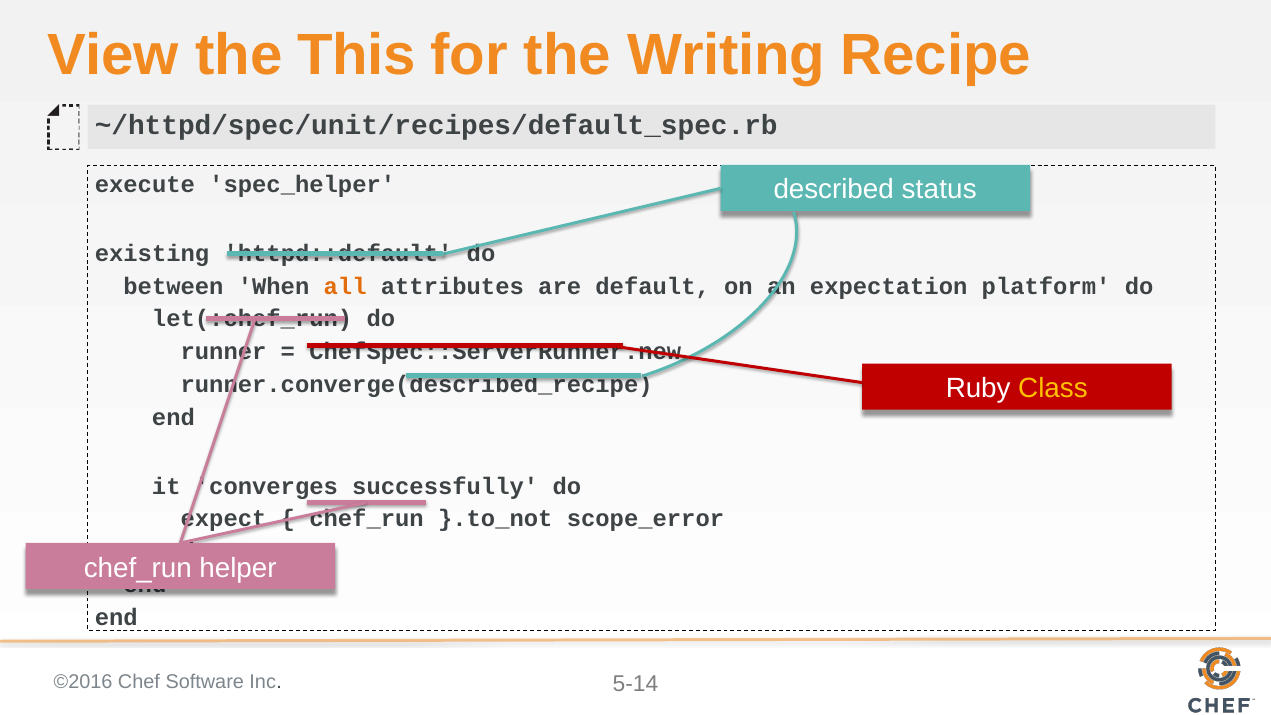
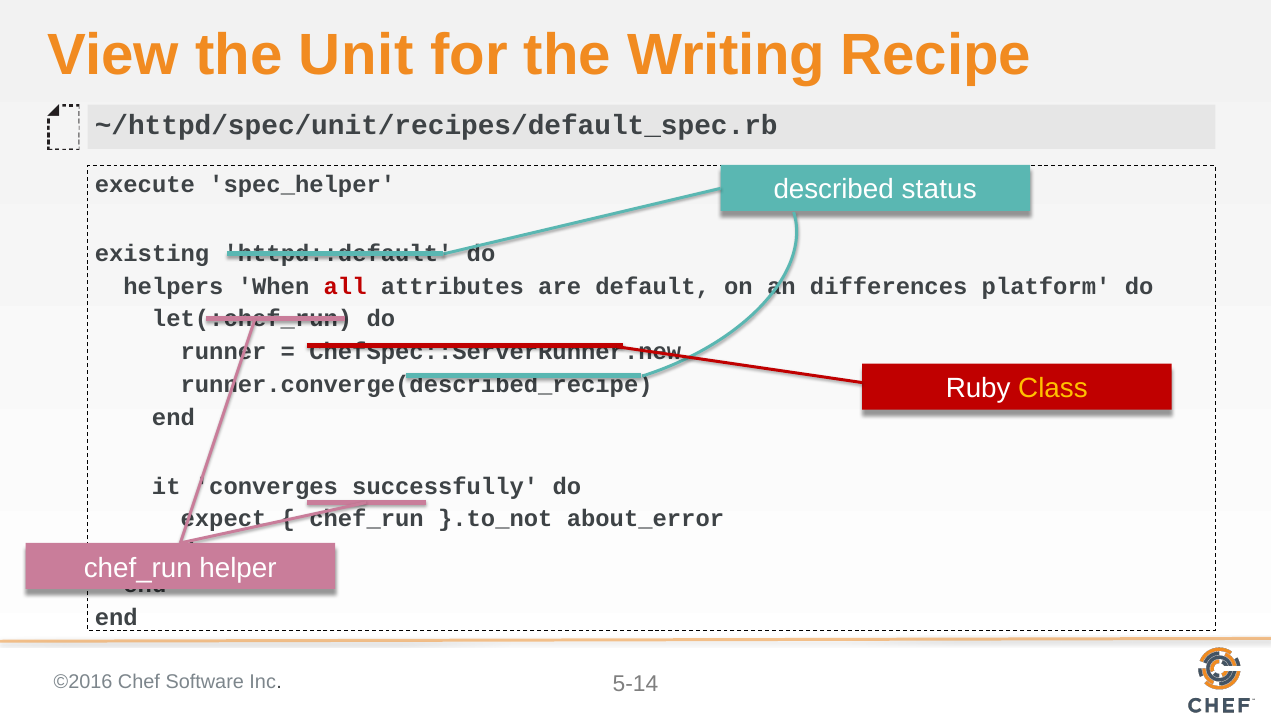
This: This -> Unit
between: between -> helpers
all colour: orange -> red
expectation: expectation -> differences
scope_error: scope_error -> about_error
